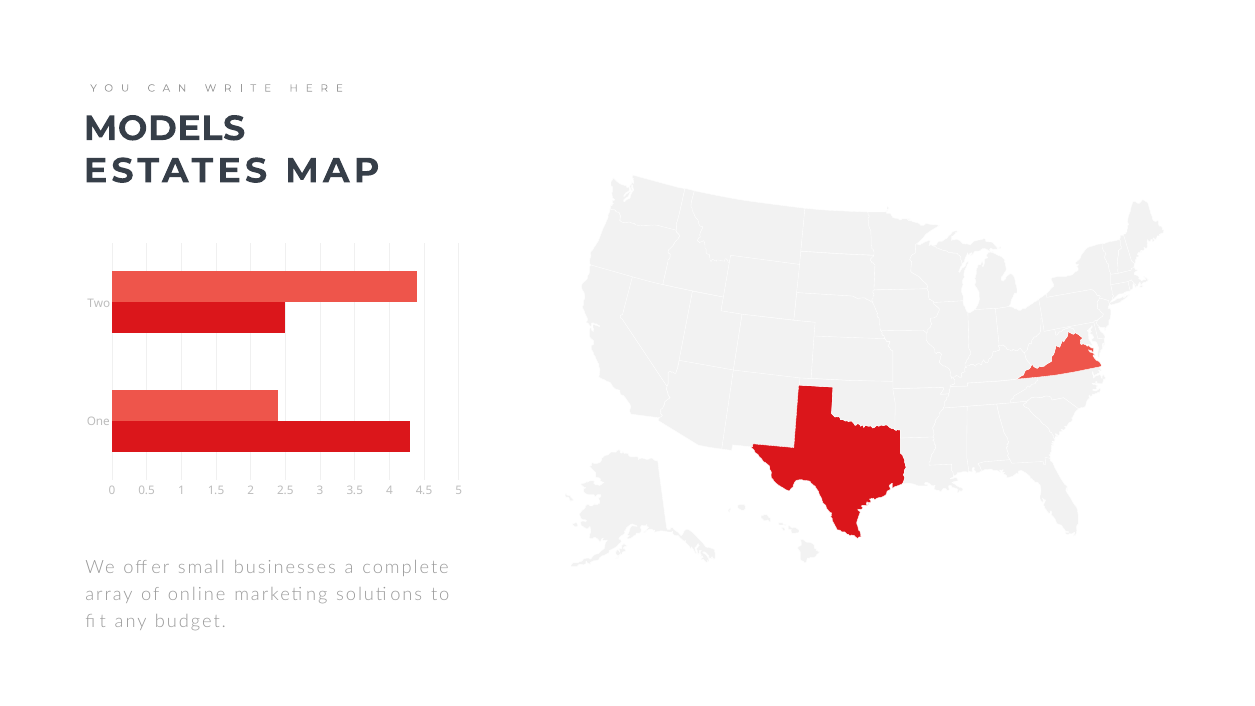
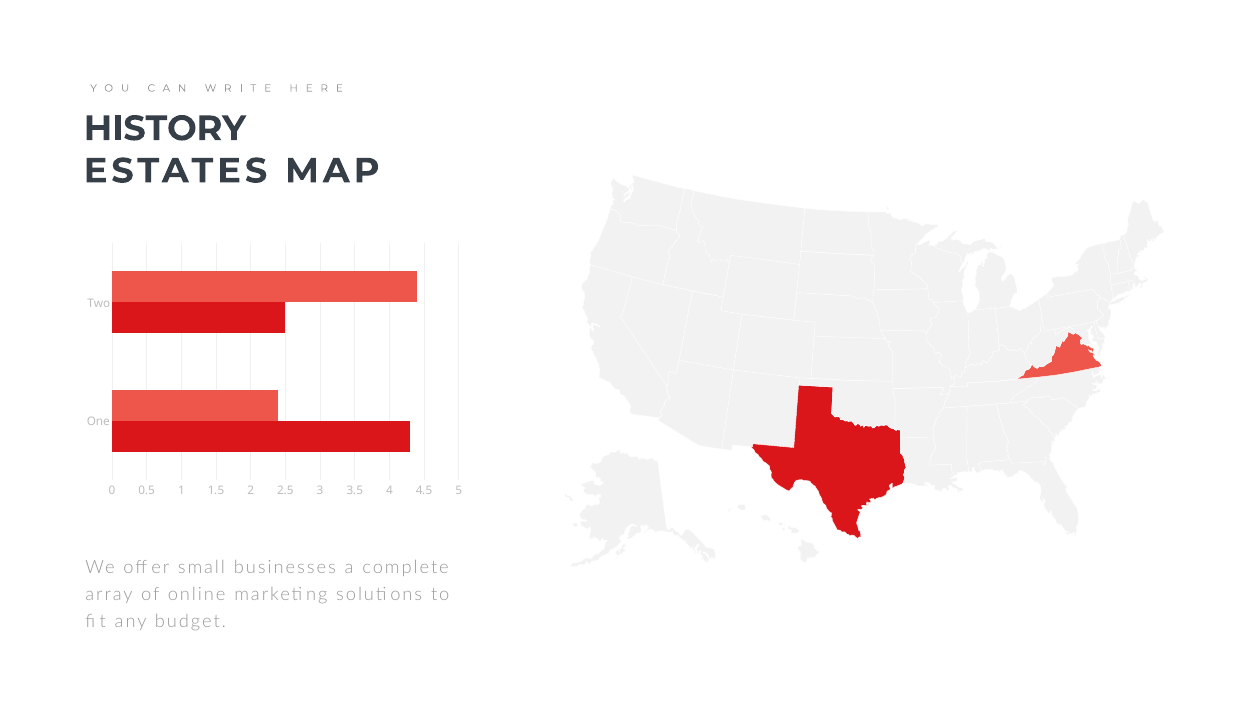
MODELS: MODELS -> HISTORY
